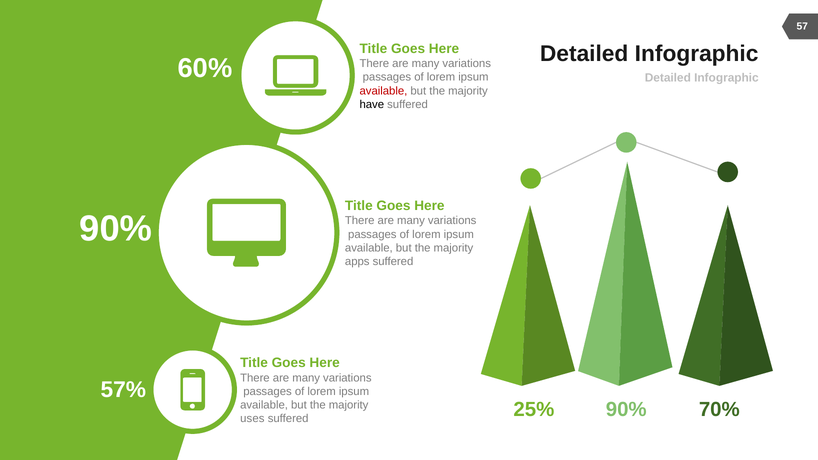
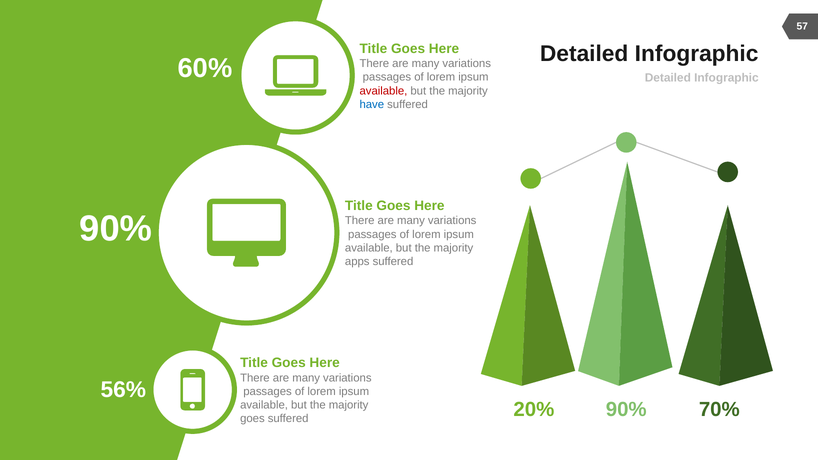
have colour: black -> blue
57%: 57% -> 56%
25%: 25% -> 20%
uses at (252, 419): uses -> goes
